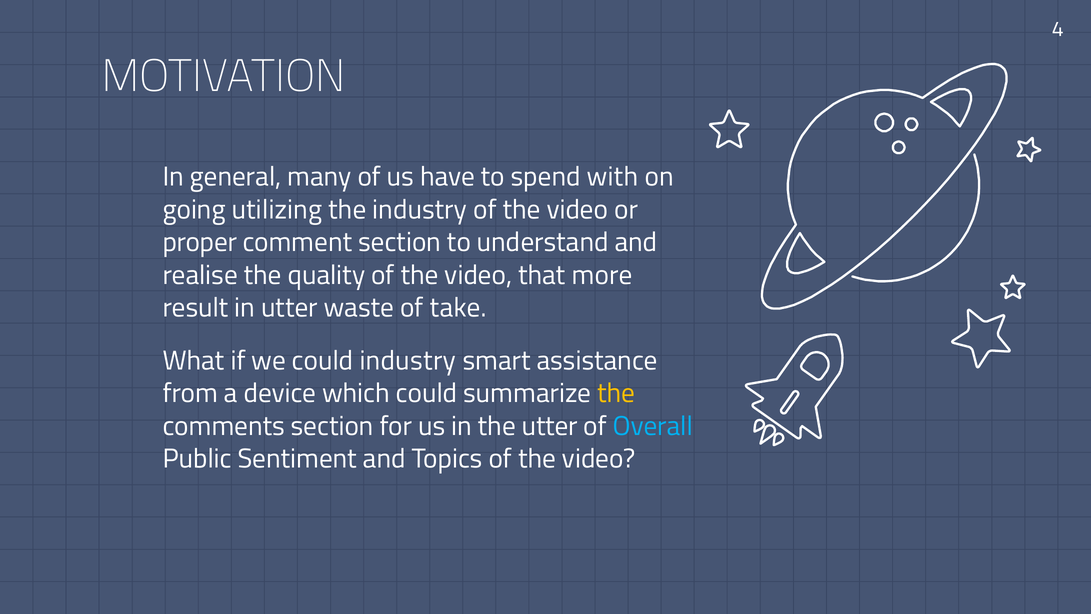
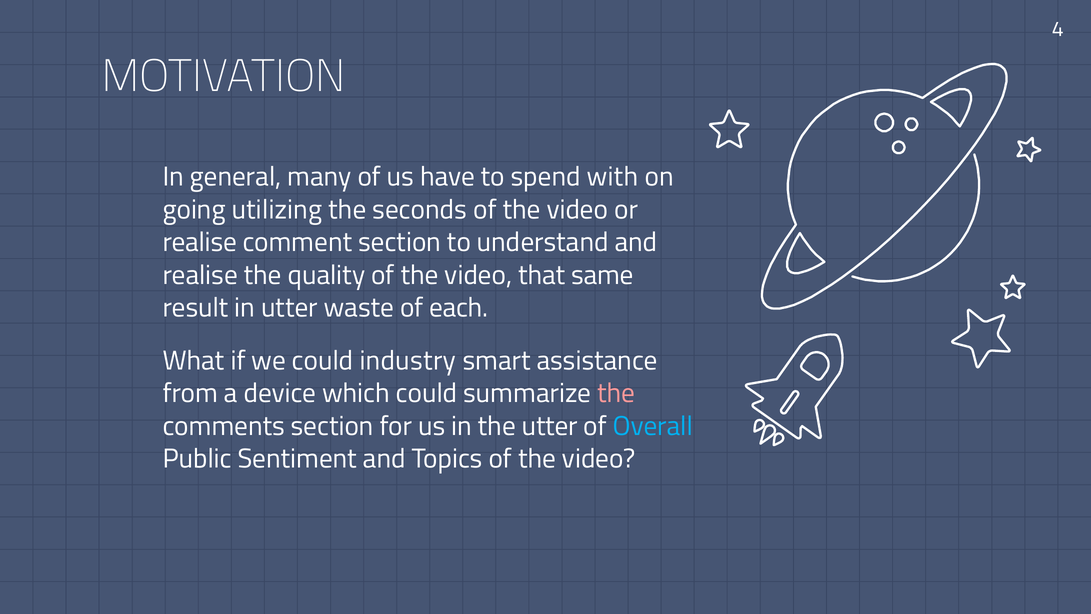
the industry: industry -> seconds
proper at (200, 242): proper -> realise
more: more -> same
take: take -> each
the at (616, 393) colour: yellow -> pink
